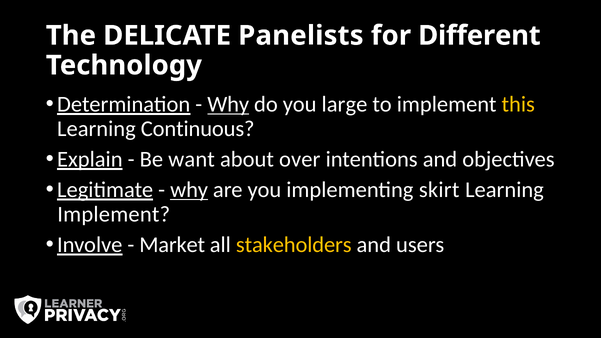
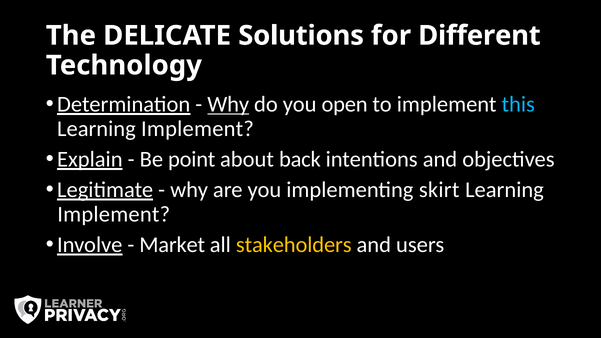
Panelists: Panelists -> Solutions
large: large -> open
this colour: yellow -> light blue
Continuous at (198, 129): Continuous -> Implement
want: want -> point
over: over -> back
why at (189, 190) underline: present -> none
